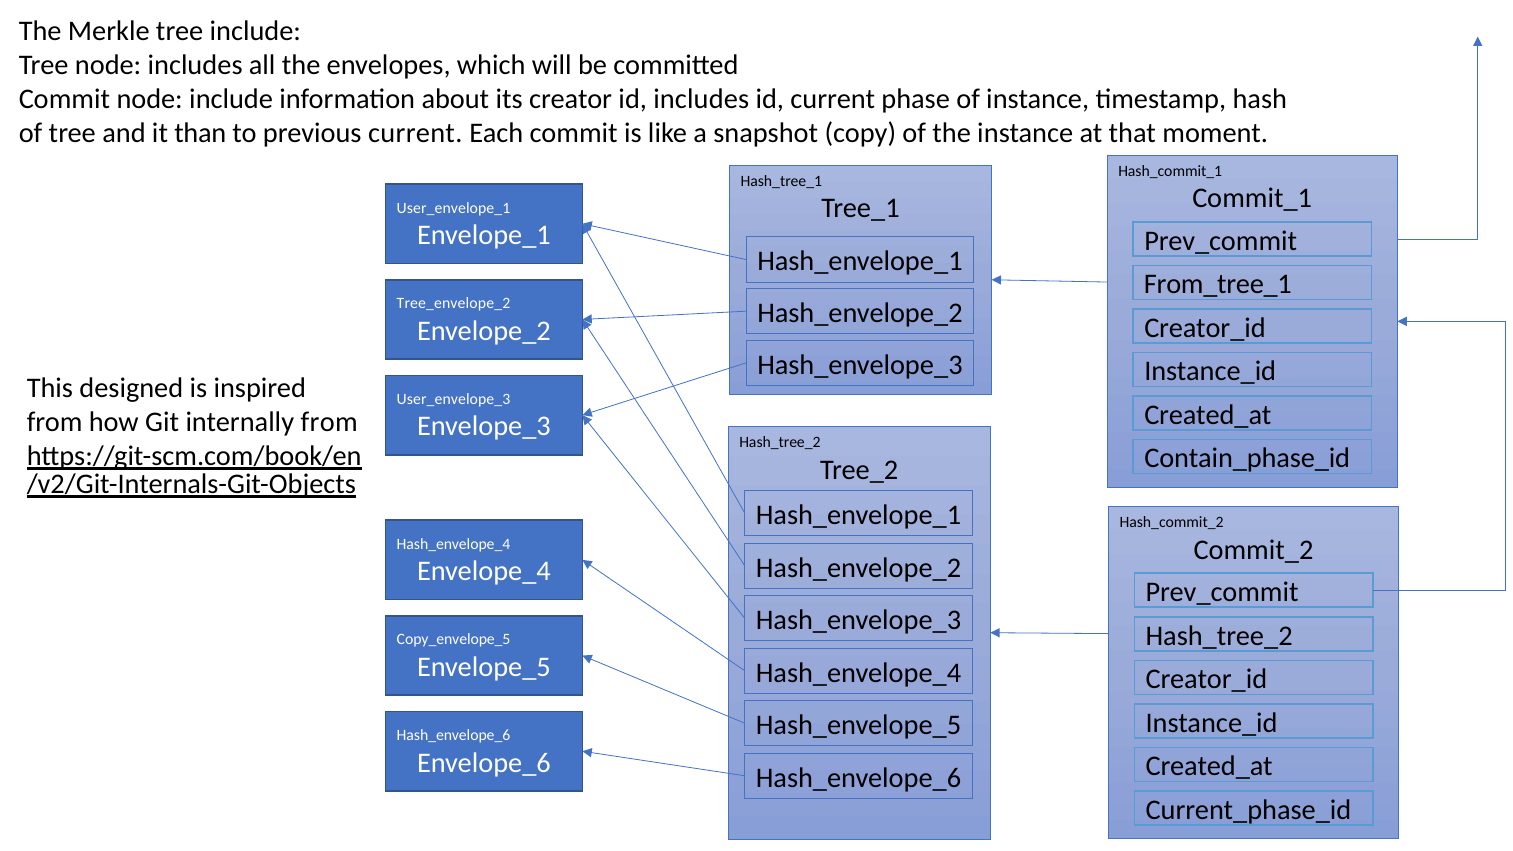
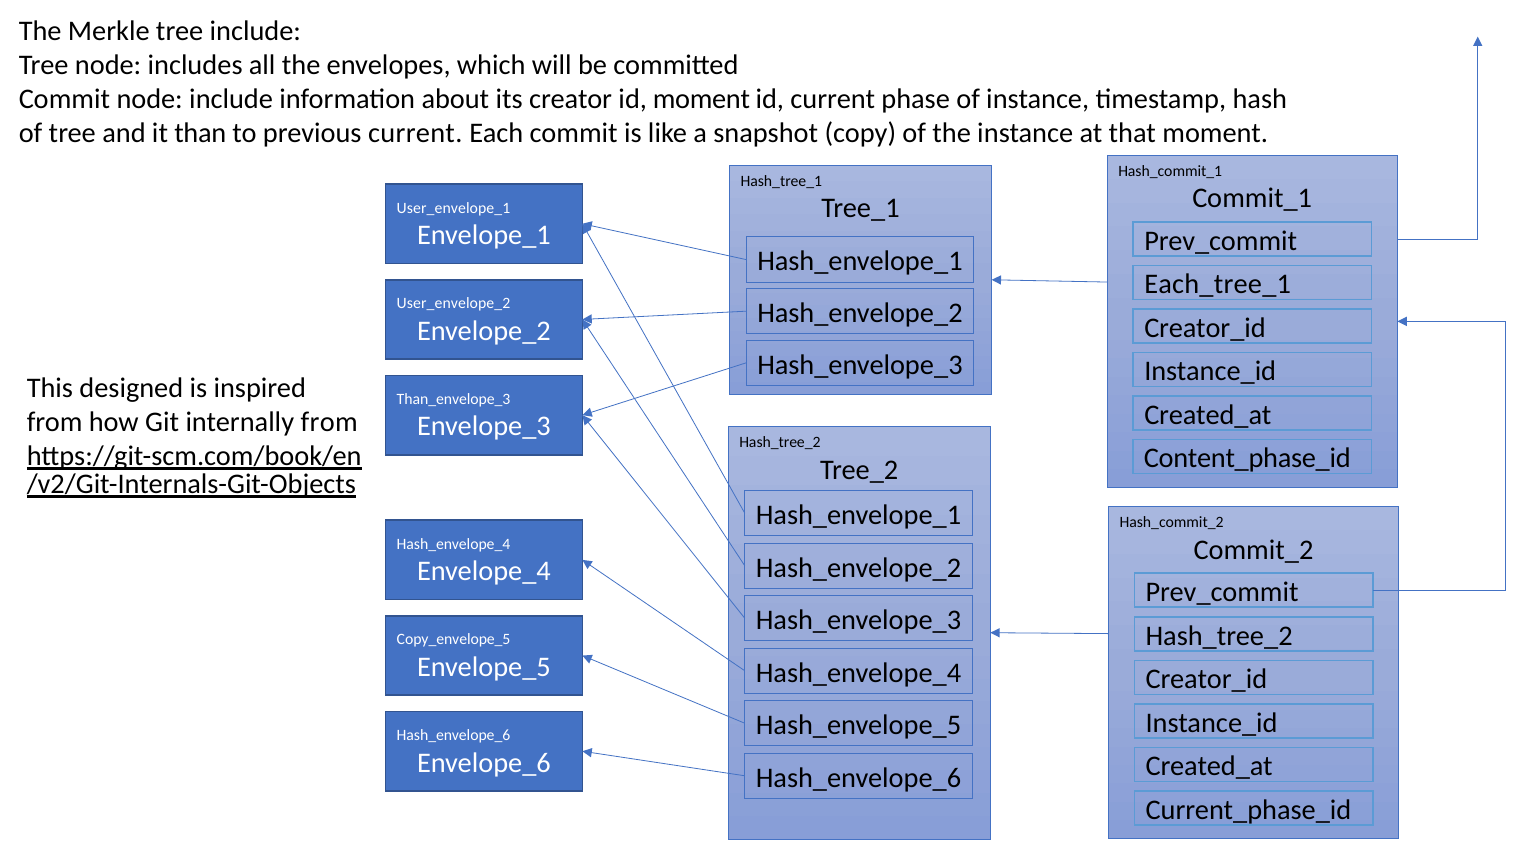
id includes: includes -> moment
From_tree_1: From_tree_1 -> Each_tree_1
Tree_envelope_2: Tree_envelope_2 -> User_envelope_2
User_envelope_3: User_envelope_3 -> Than_envelope_3
Contain_phase_id: Contain_phase_id -> Content_phase_id
